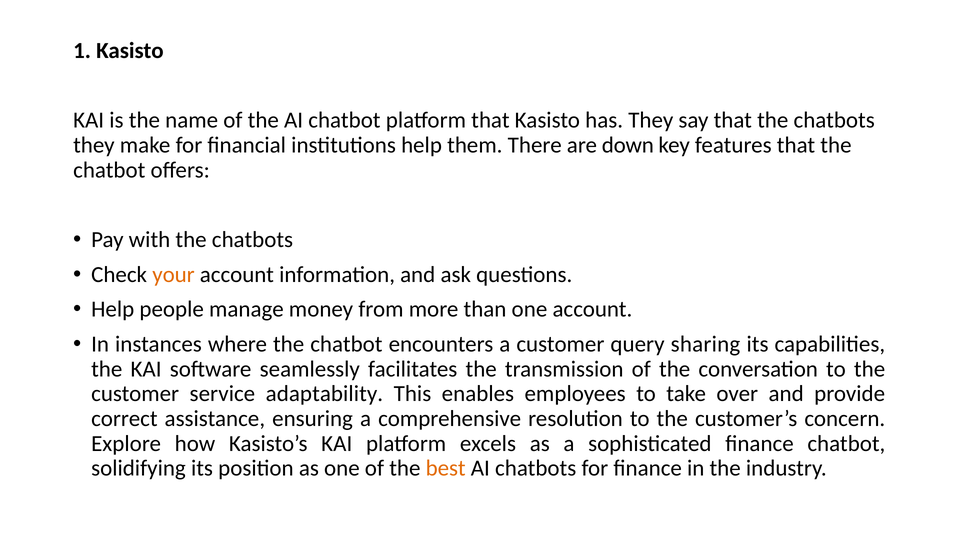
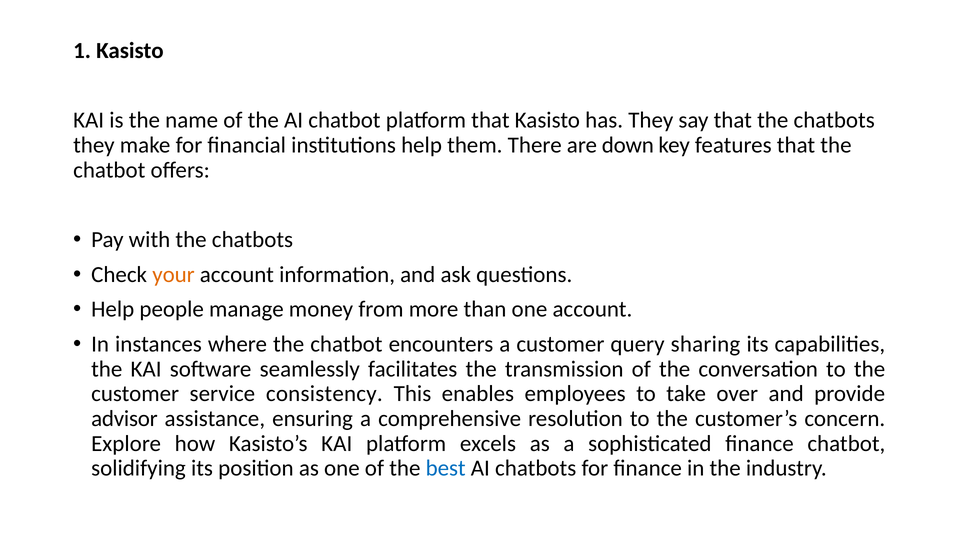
adaptability: adaptability -> consistency
correct: correct -> advisor
best colour: orange -> blue
